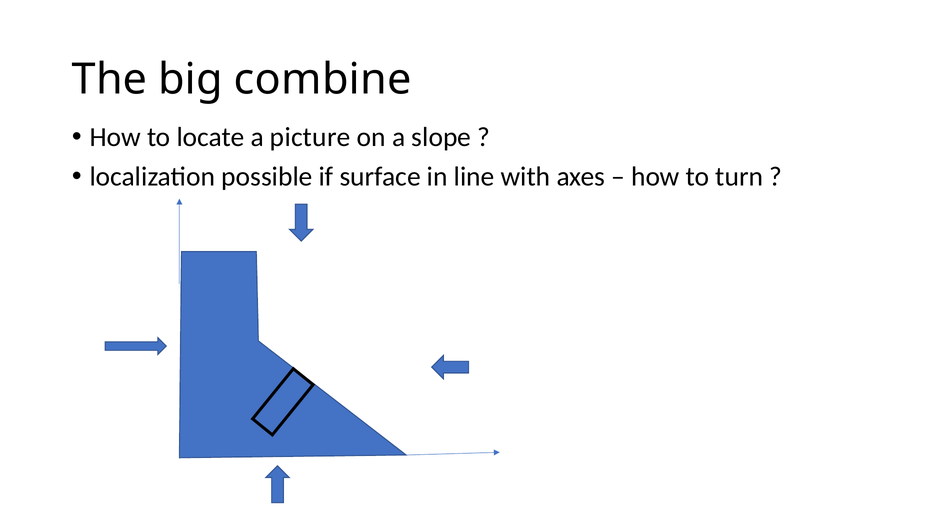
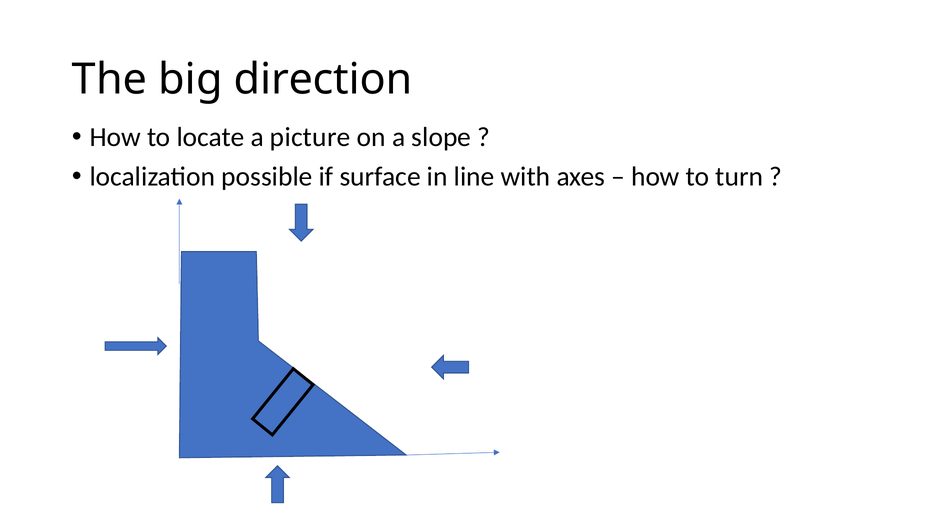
combine: combine -> direction
